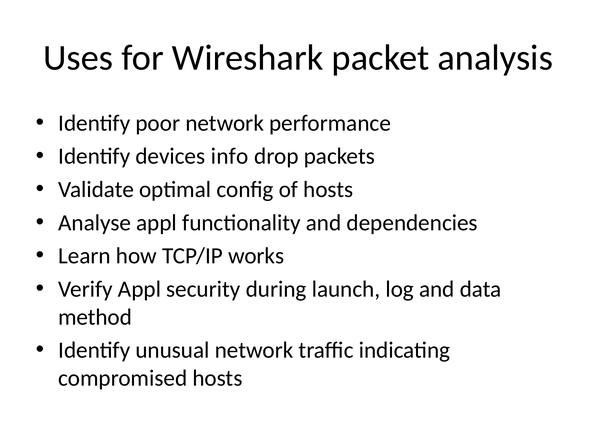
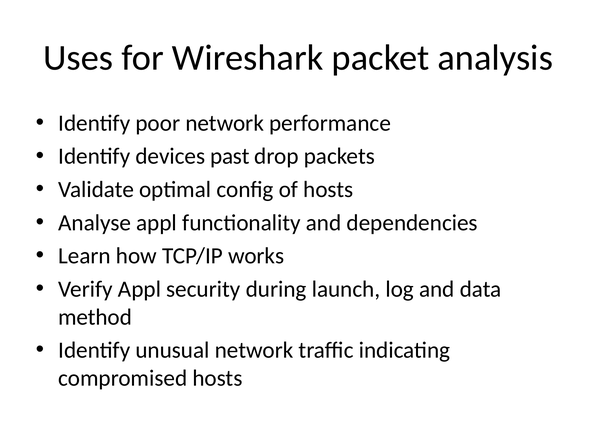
info: info -> past
